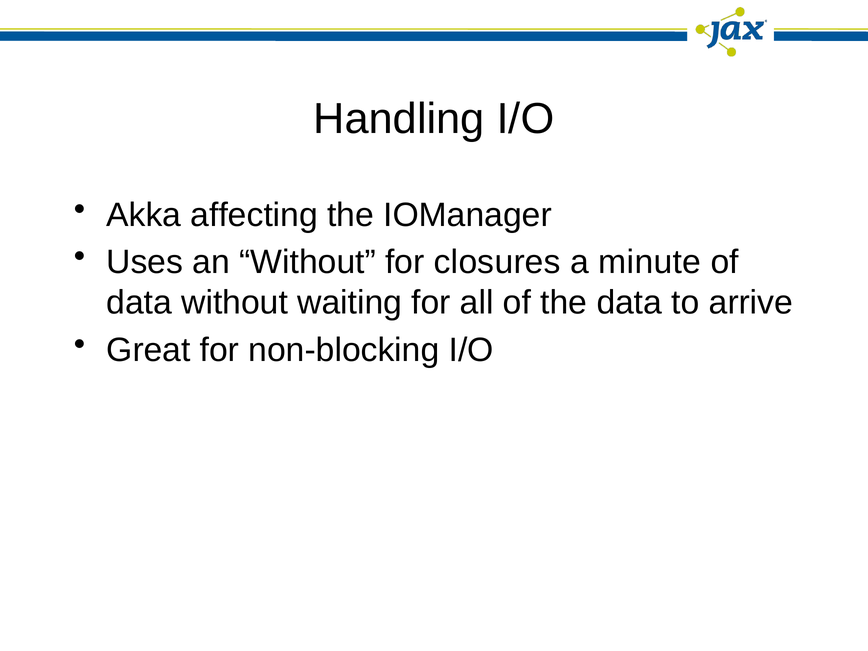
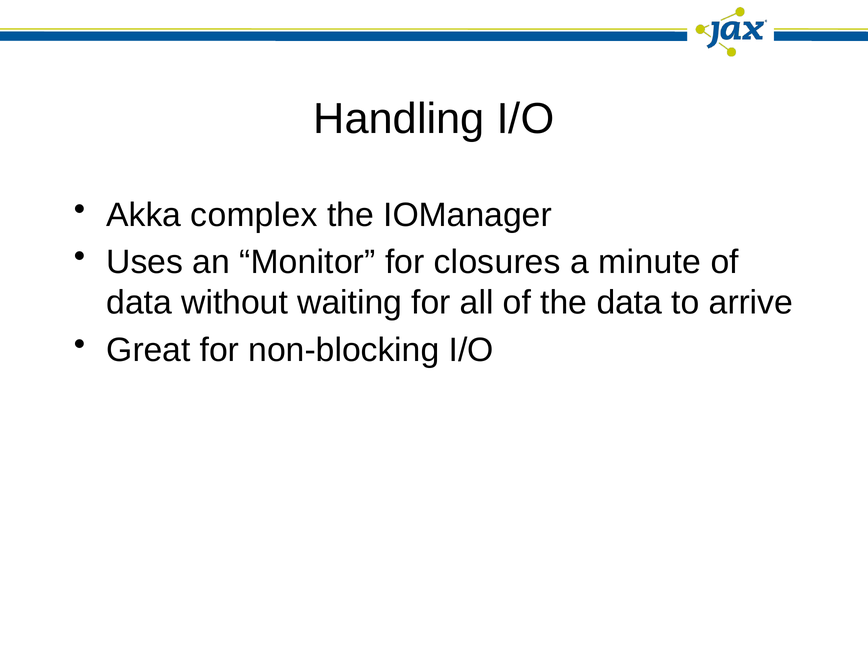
affecting: affecting -> complex
an Without: Without -> Monitor
